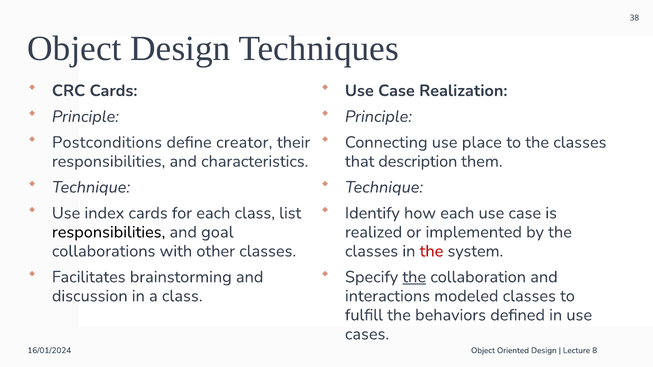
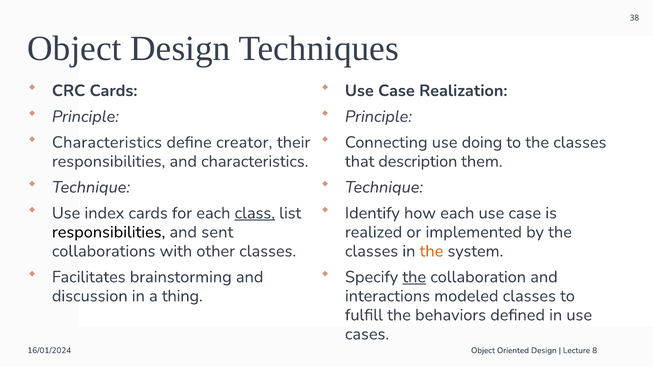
Postconditions at (107, 142): Postconditions -> Characteristics
place: place -> doing
class at (255, 213) underline: none -> present
goal: goal -> sent
the at (432, 251) colour: red -> orange
a class: class -> thing
